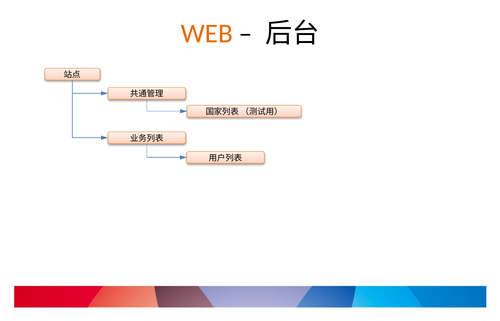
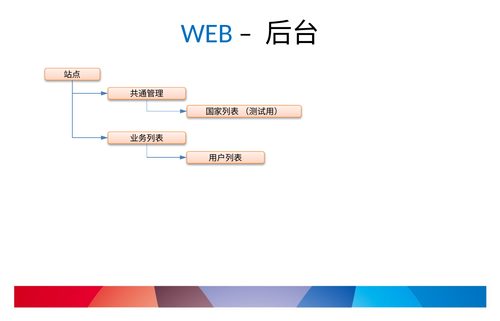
WEB colour: orange -> blue
